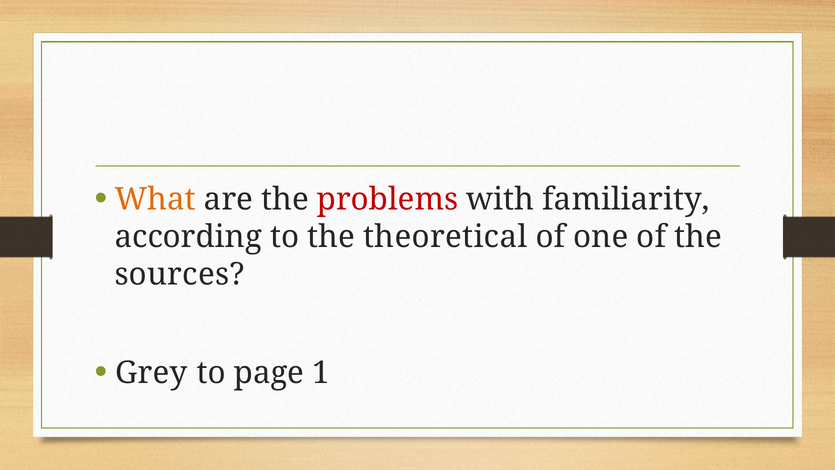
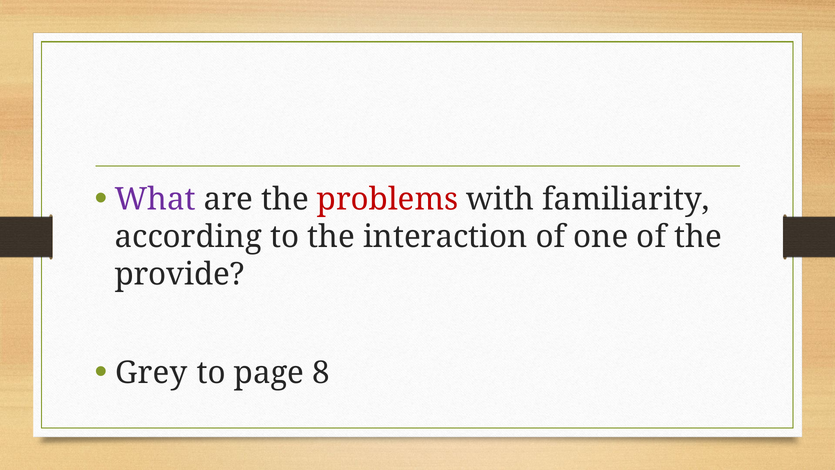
What colour: orange -> purple
theoretical: theoretical -> interaction
sources: sources -> provide
1: 1 -> 8
